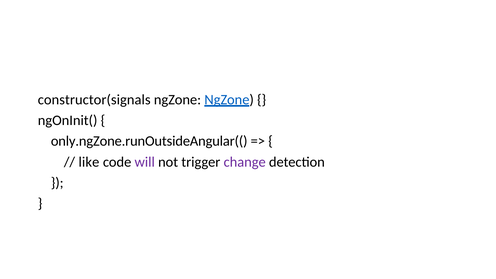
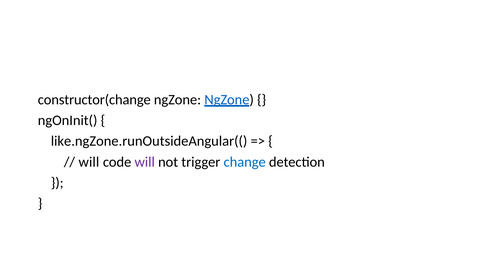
constructor(signals: constructor(signals -> constructor(change
only.ngZone.runOutsideAngular((: only.ngZone.runOutsideAngular(( -> like.ngZone.runOutsideAngular((
like at (89, 162): like -> will
change colour: purple -> blue
